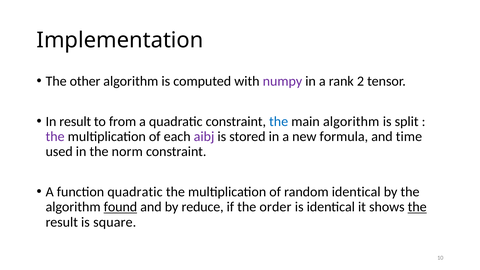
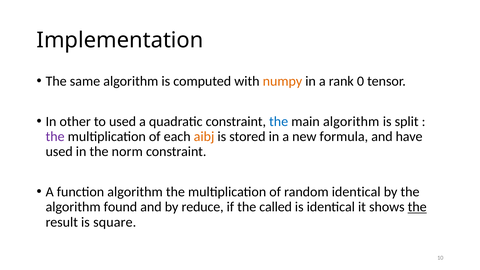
other: other -> same
numpy colour: purple -> orange
2: 2 -> 0
In result: result -> other
to from: from -> used
aibj colour: purple -> orange
time: time -> have
function quadratic: quadratic -> algorithm
found underline: present -> none
order: order -> called
